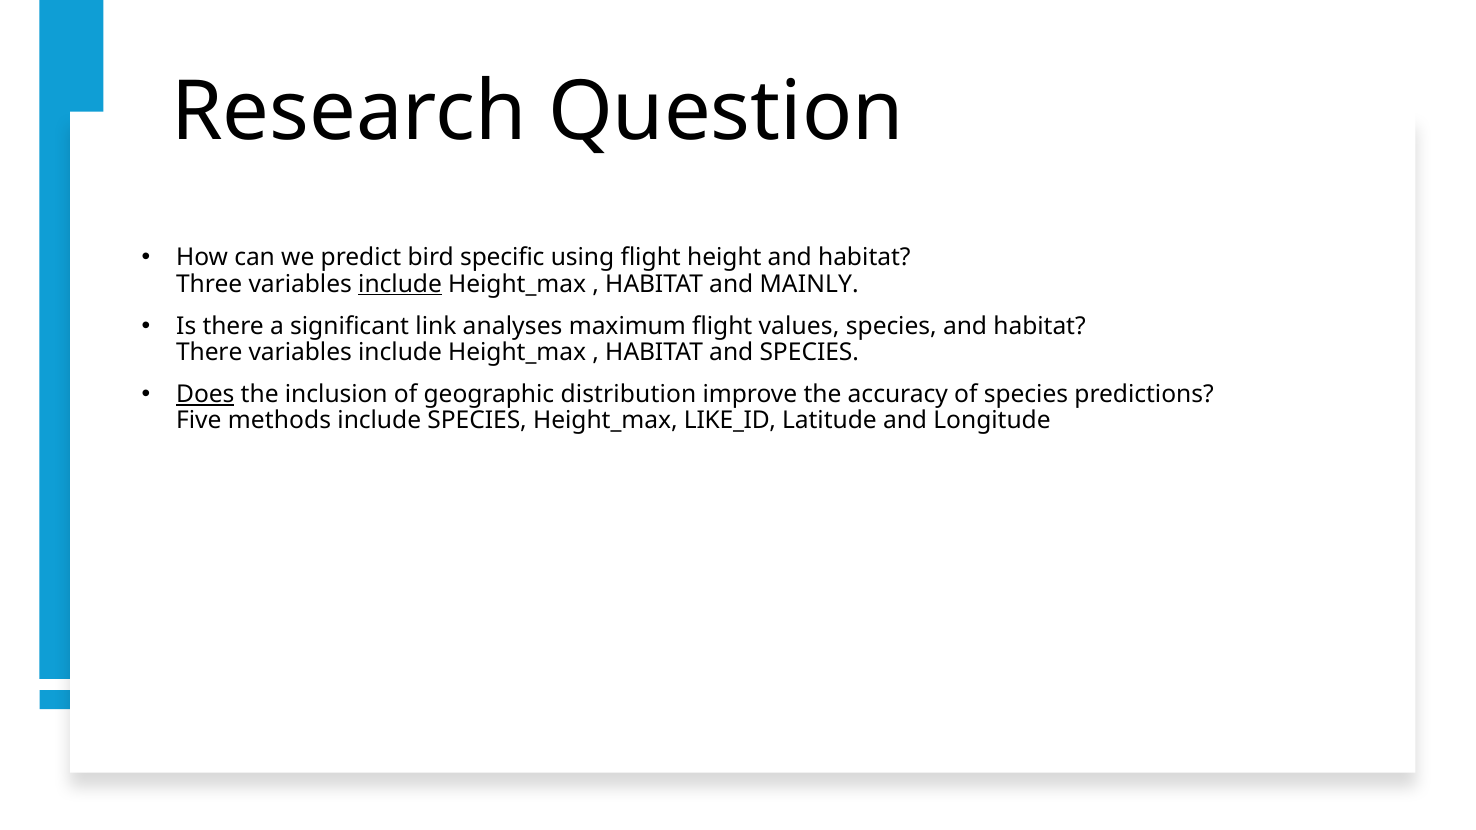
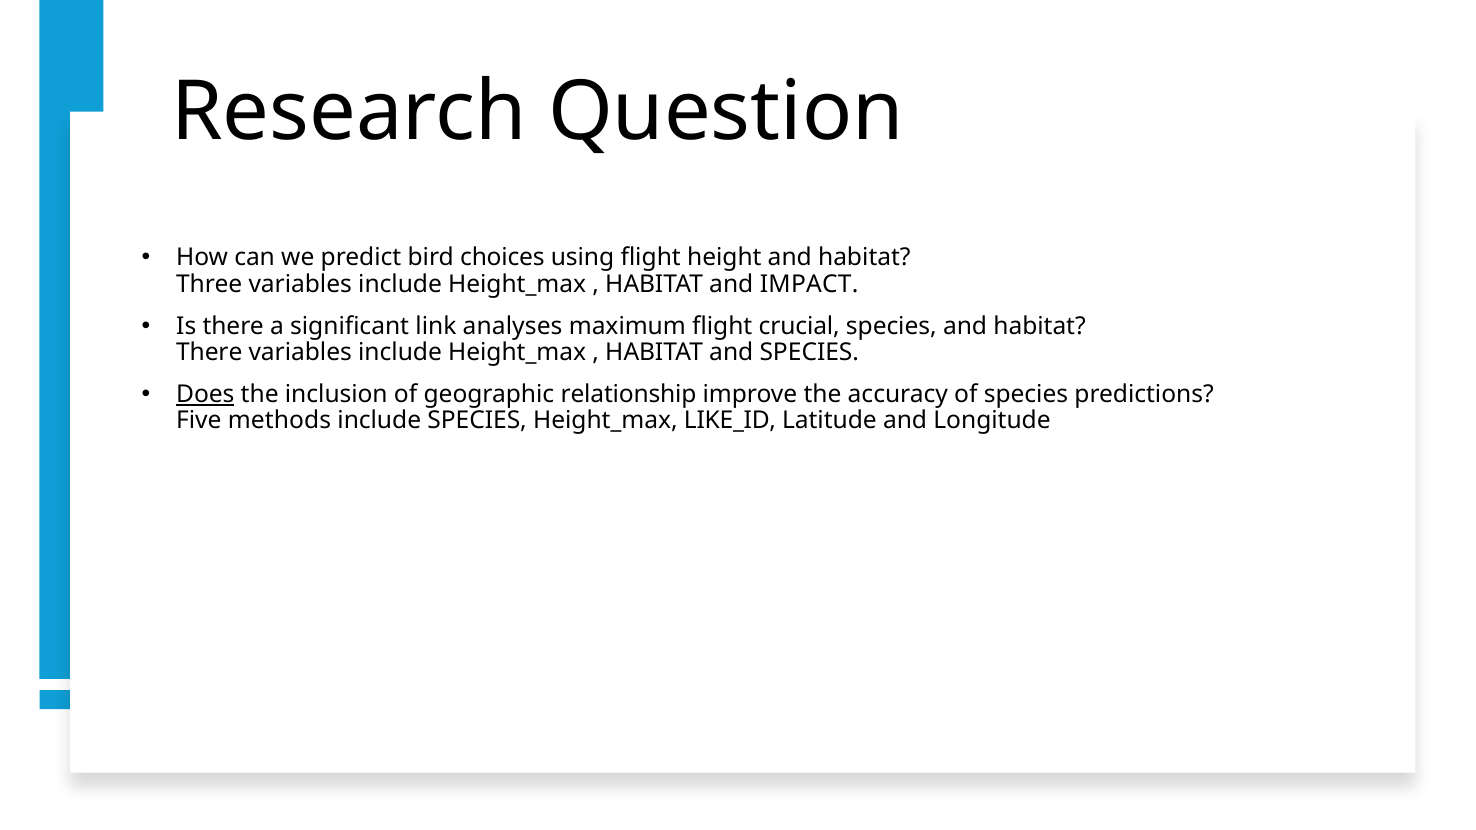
specific: specific -> choices
include at (400, 284) underline: present -> none
MAINLY: MAINLY -> IMPACT
values: values -> crucial
distribution: distribution -> relationship
